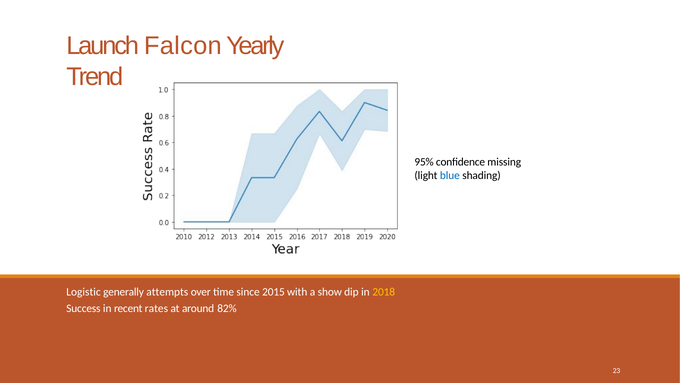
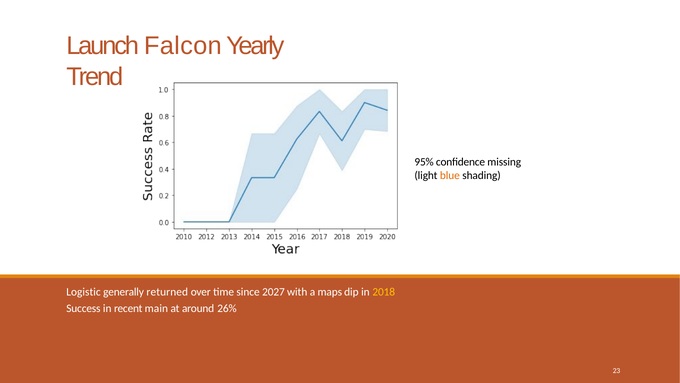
blue colour: blue -> orange
attempts: attempts -> returned
2015: 2015 -> 2027
show: show -> maps
rates: rates -> main
82%: 82% -> 26%
